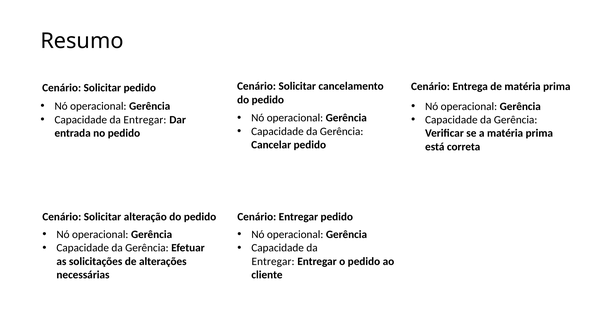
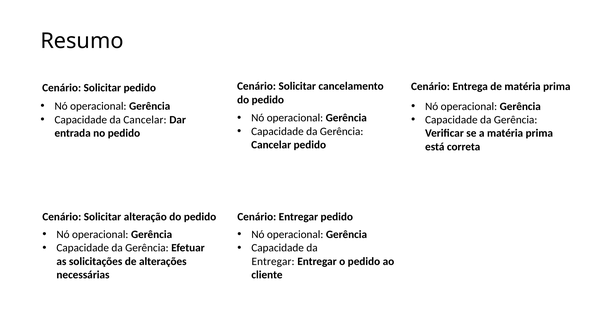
Entregar at (145, 120): Entregar -> Cancelar
